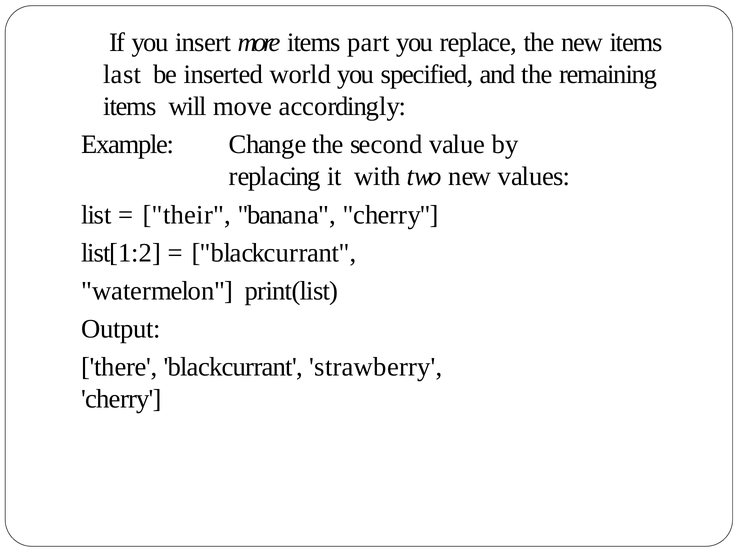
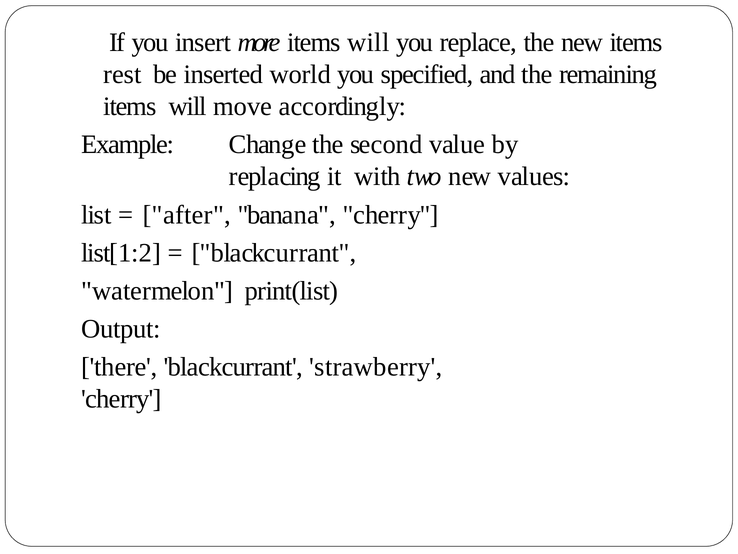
more items part: part -> will
last: last -> rest
their: their -> after
